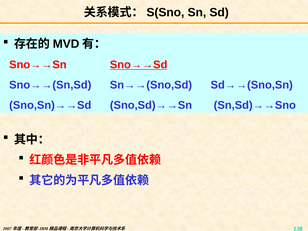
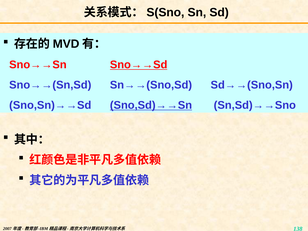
Sno,Sd)→→Sn underline: none -> present
